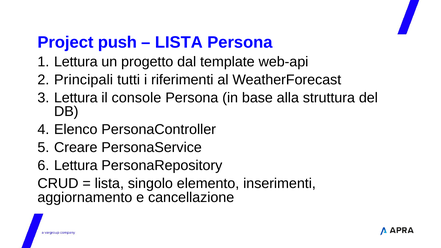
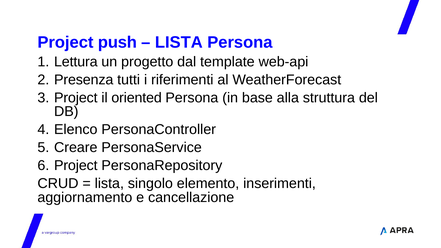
Principali: Principali -> Presenza
Lettura at (76, 98): Lettura -> Project
console: console -> oriented
Lettura at (76, 166): Lettura -> Project
